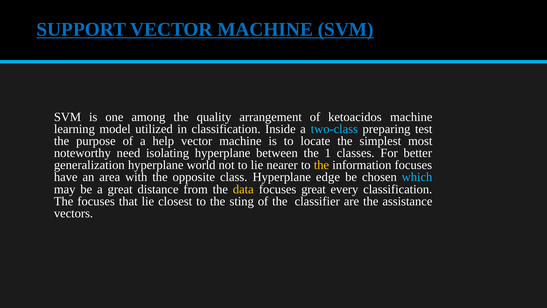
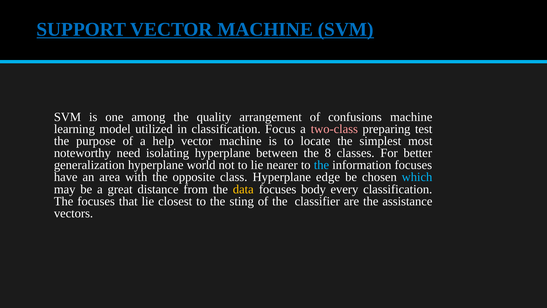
ketoacidos: ketoacidos -> confusions
Inside: Inside -> Focus
two-class colour: light blue -> pink
1: 1 -> 8
the at (321, 165) colour: yellow -> light blue
focuses great: great -> body
